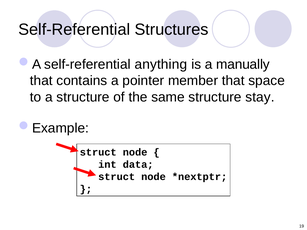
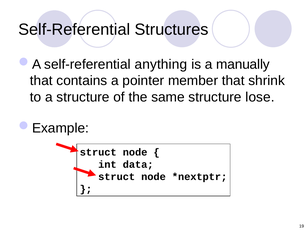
space: space -> shrink
stay: stay -> lose
